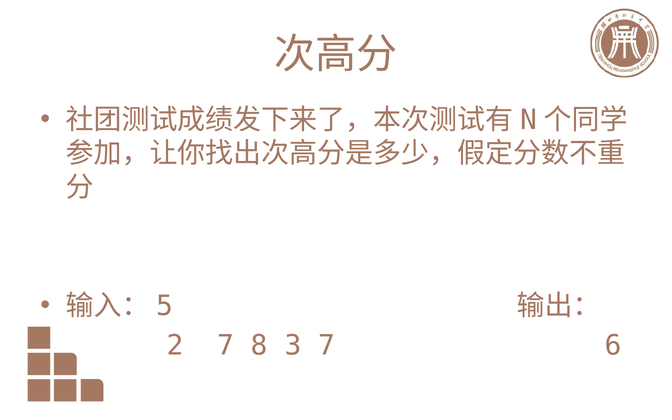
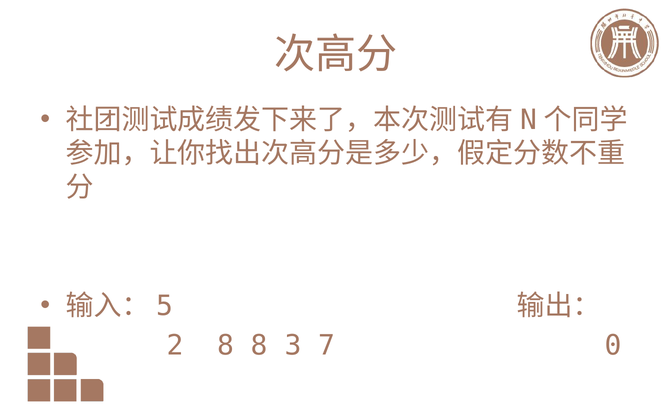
2 7: 7 -> 8
6: 6 -> 0
